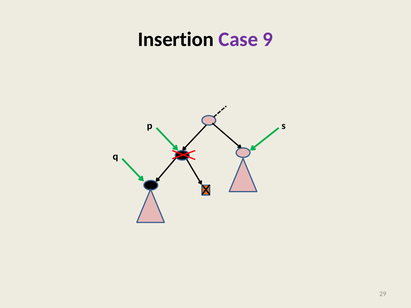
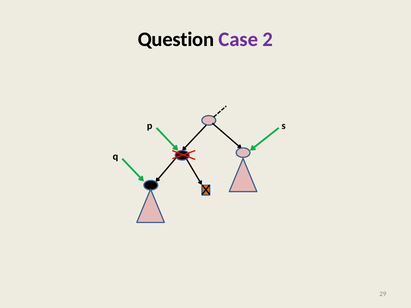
Insertion: Insertion -> Question
9: 9 -> 2
